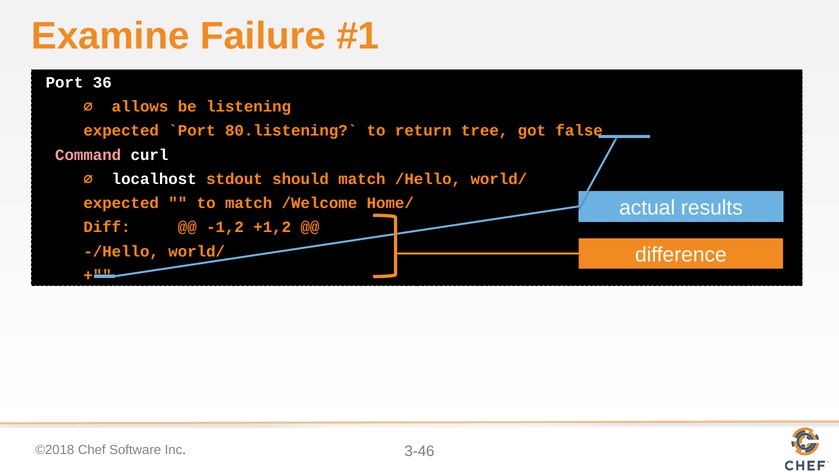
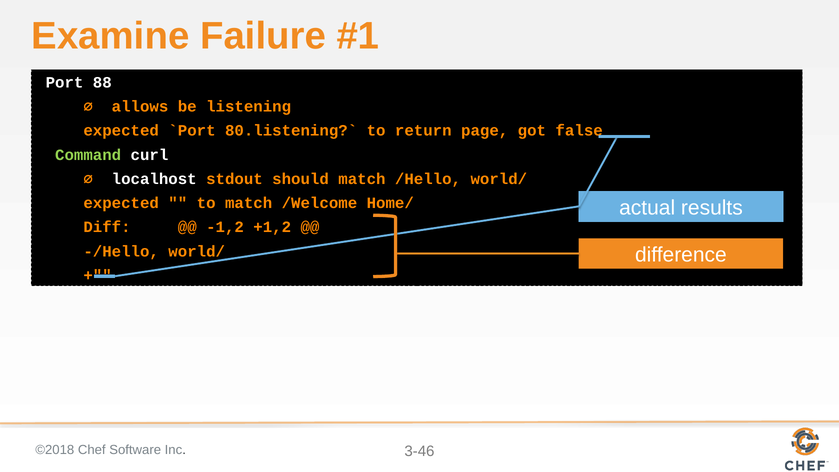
36: 36 -> 88
tree: tree -> page
Command colour: pink -> light green
